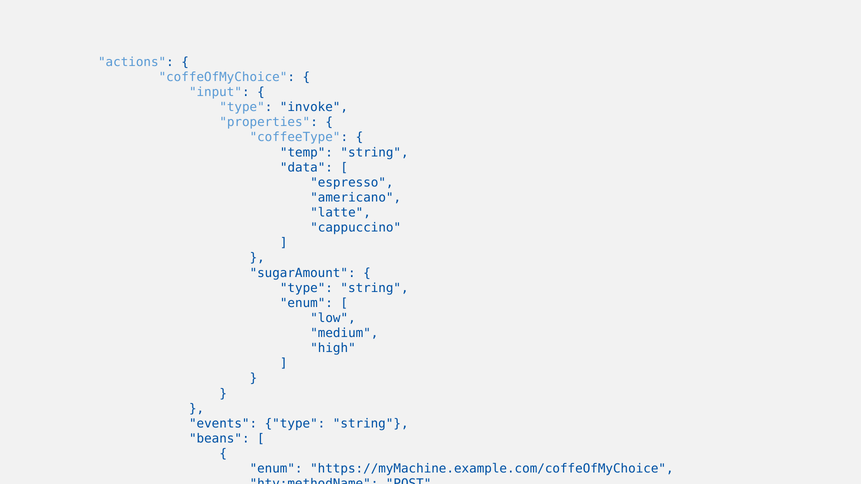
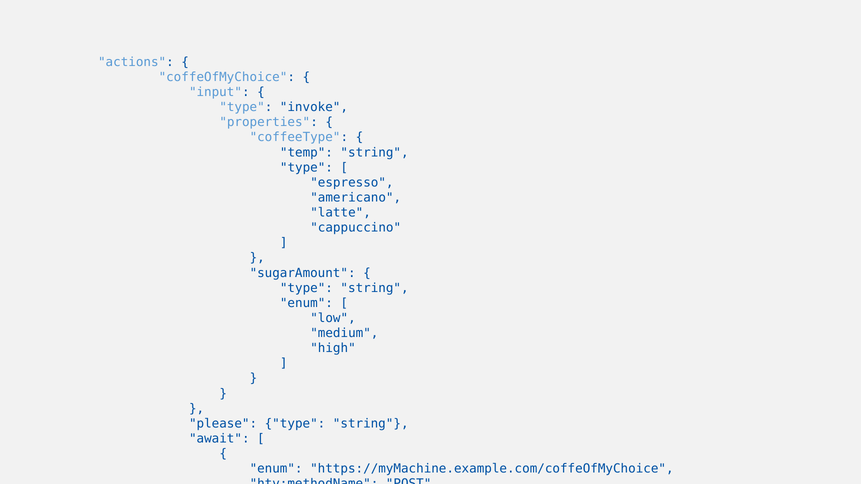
data at (306, 168): data -> type
events: events -> please
beans: beans -> await
